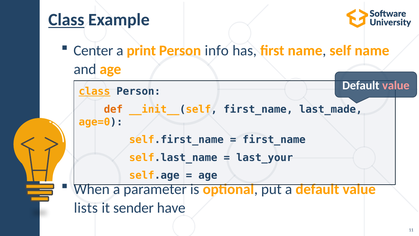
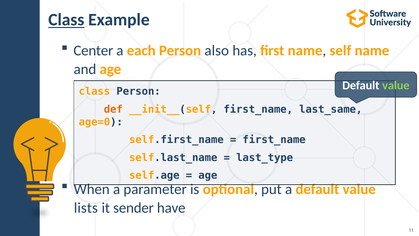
print: print -> each
info: info -> also
value at (396, 85) colour: pink -> light green
class at (94, 91) underline: present -> none
last_made: last_made -> last_same
last_your: last_your -> last_type
